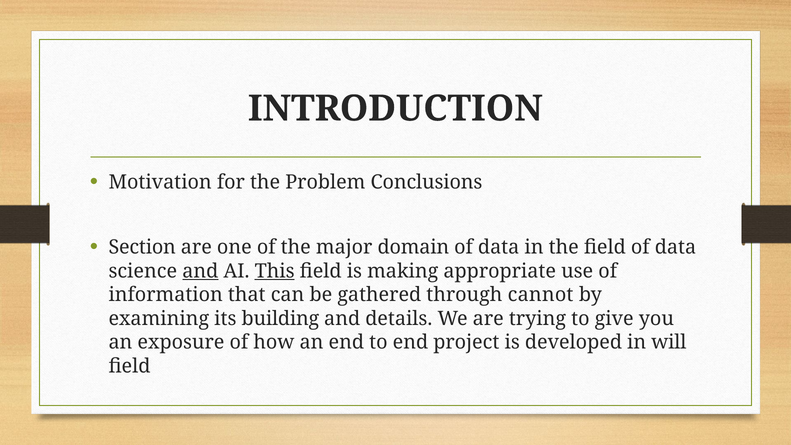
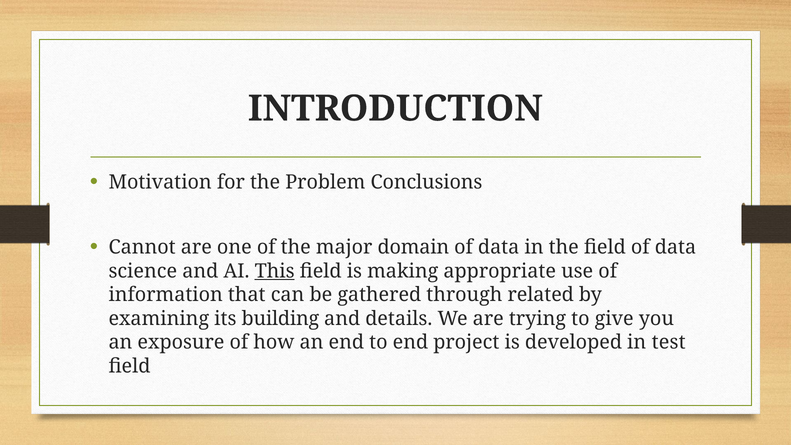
Section: Section -> Cannot
and at (200, 271) underline: present -> none
cannot: cannot -> related
will: will -> test
